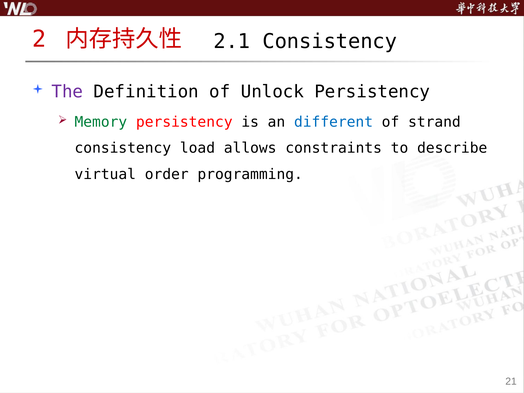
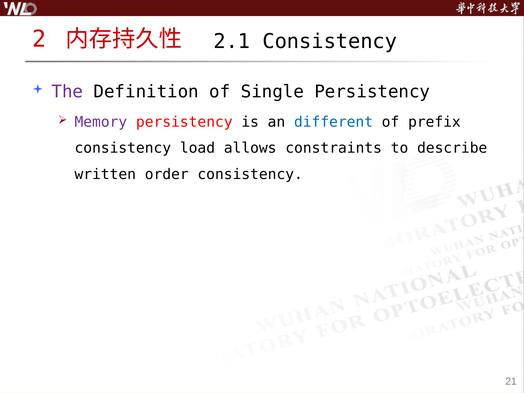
Unlock: Unlock -> Single
Memory colour: green -> purple
strand: strand -> prefix
virtual: virtual -> written
order programming: programming -> consistency
